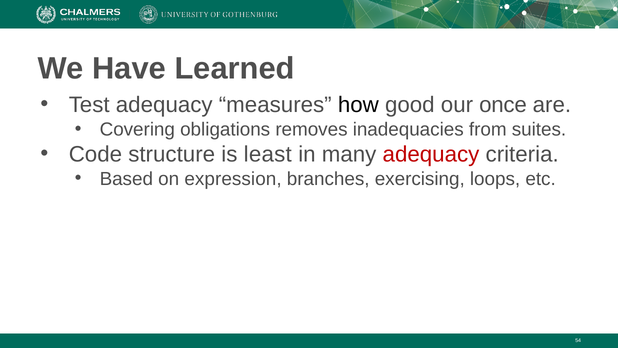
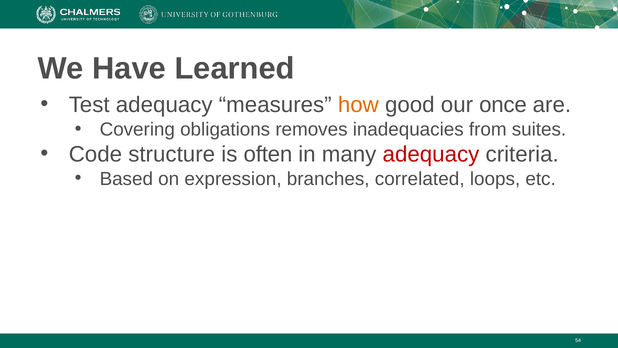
how colour: black -> orange
least: least -> often
exercising: exercising -> correlated
